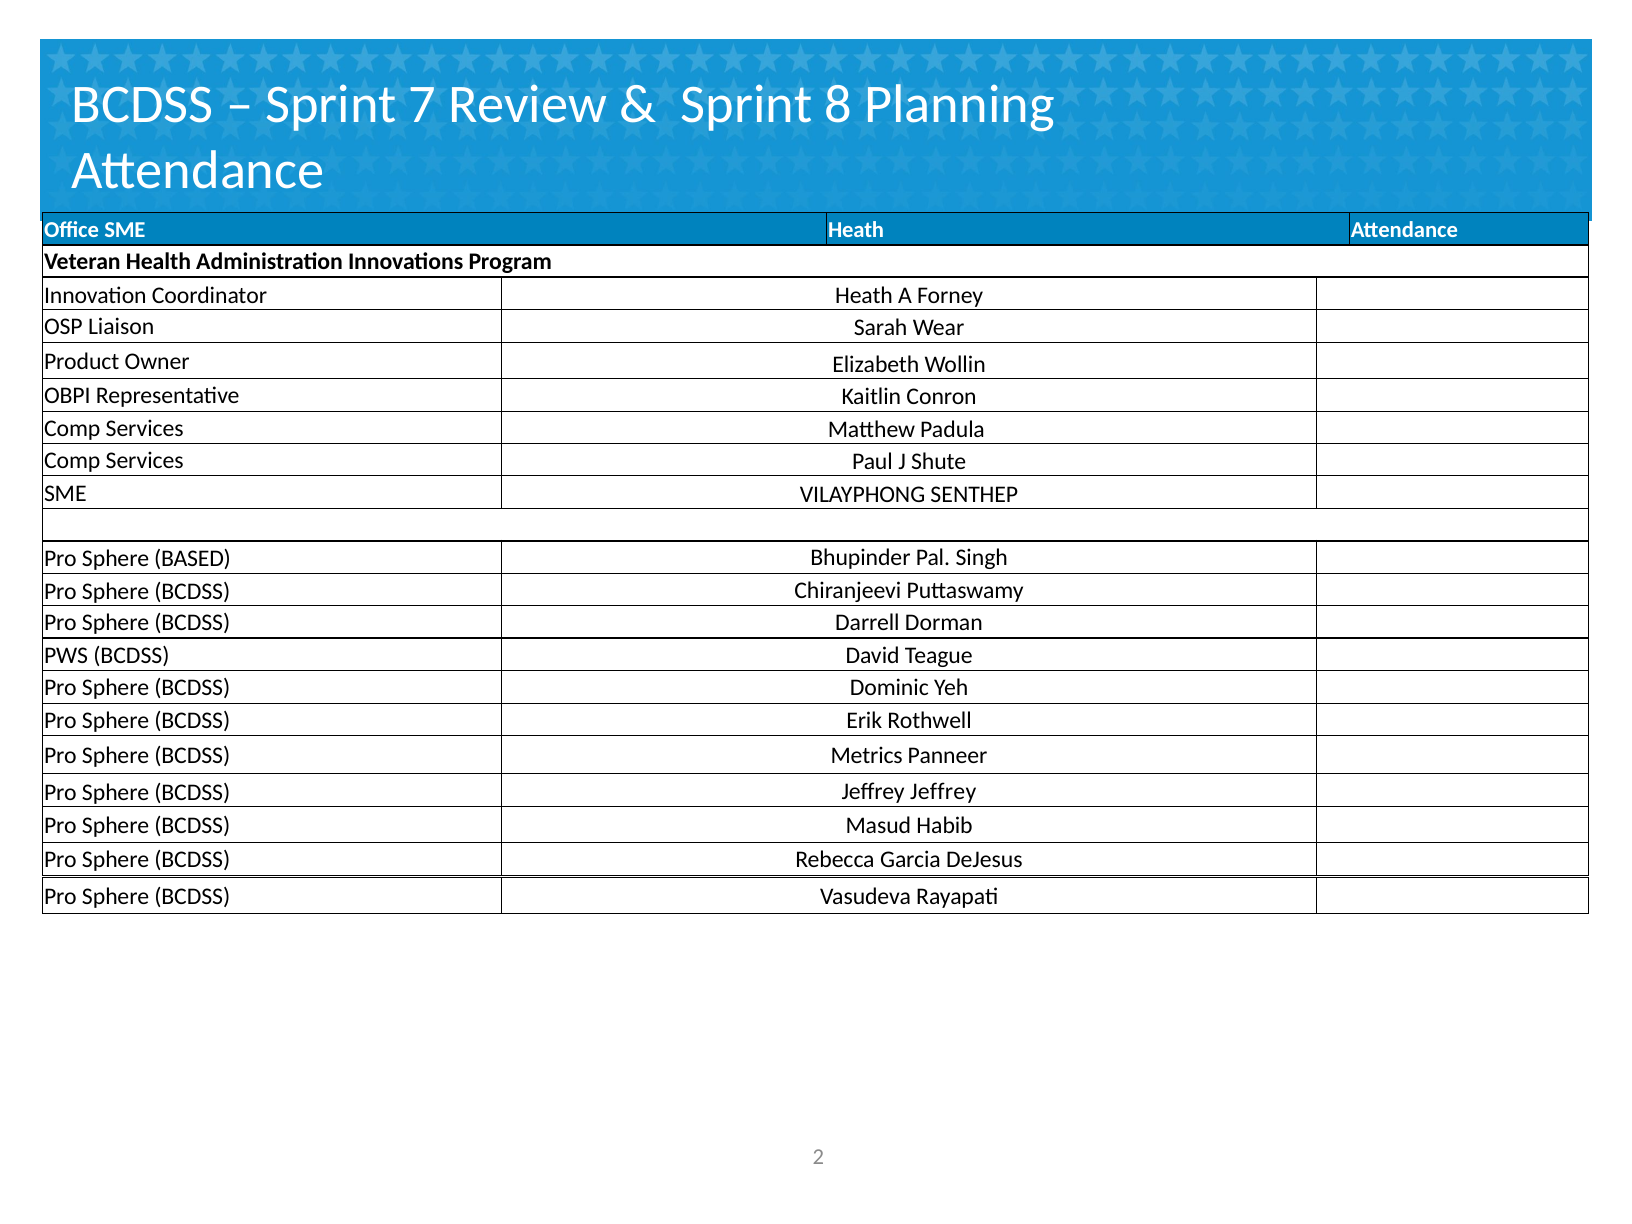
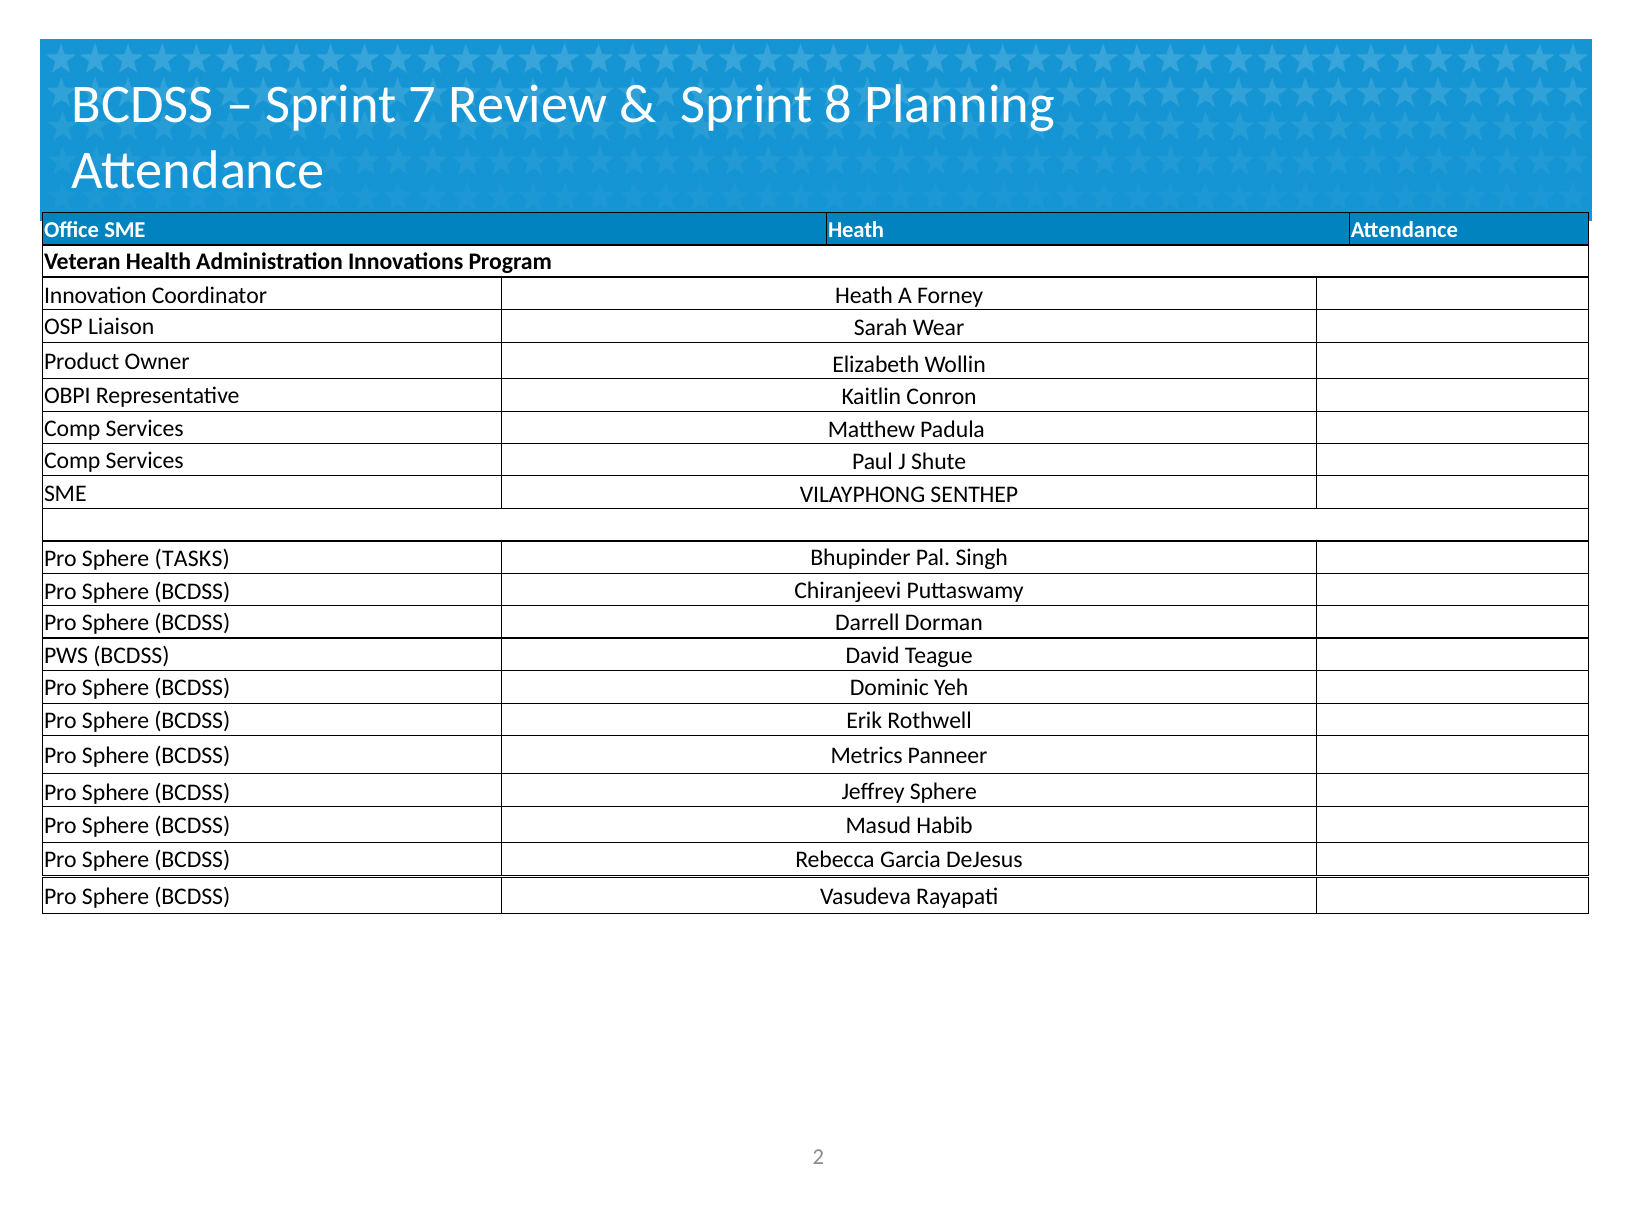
BASED: BASED -> TASKS
Jeffrey Jeffrey: Jeffrey -> Sphere
